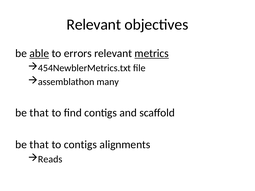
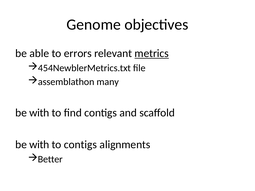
Relevant at (94, 25): Relevant -> Genome
able underline: present -> none
that at (39, 113): that -> with
that at (39, 145): that -> with
Reads: Reads -> Better
